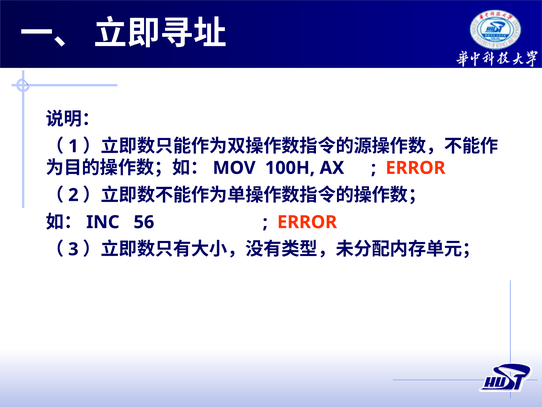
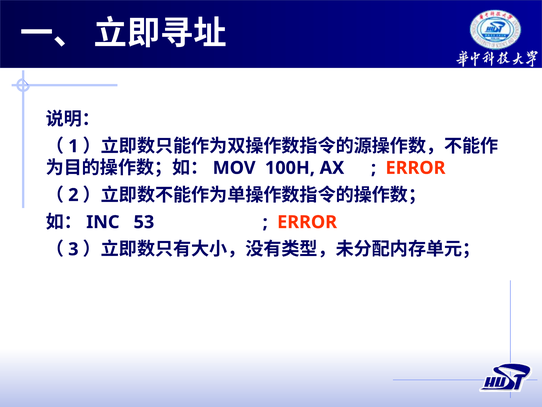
56: 56 -> 53
